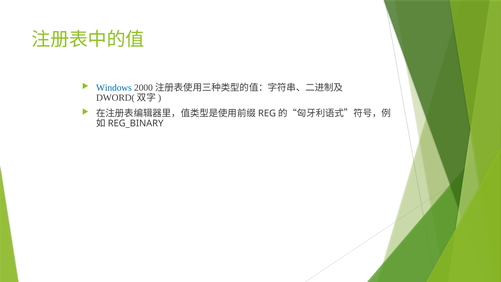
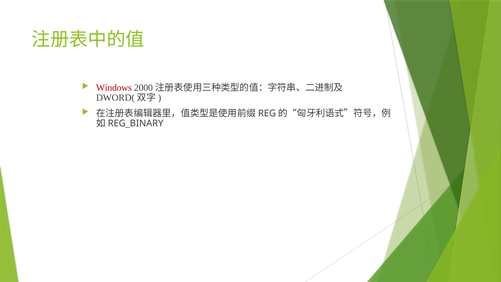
Windows colour: blue -> red
